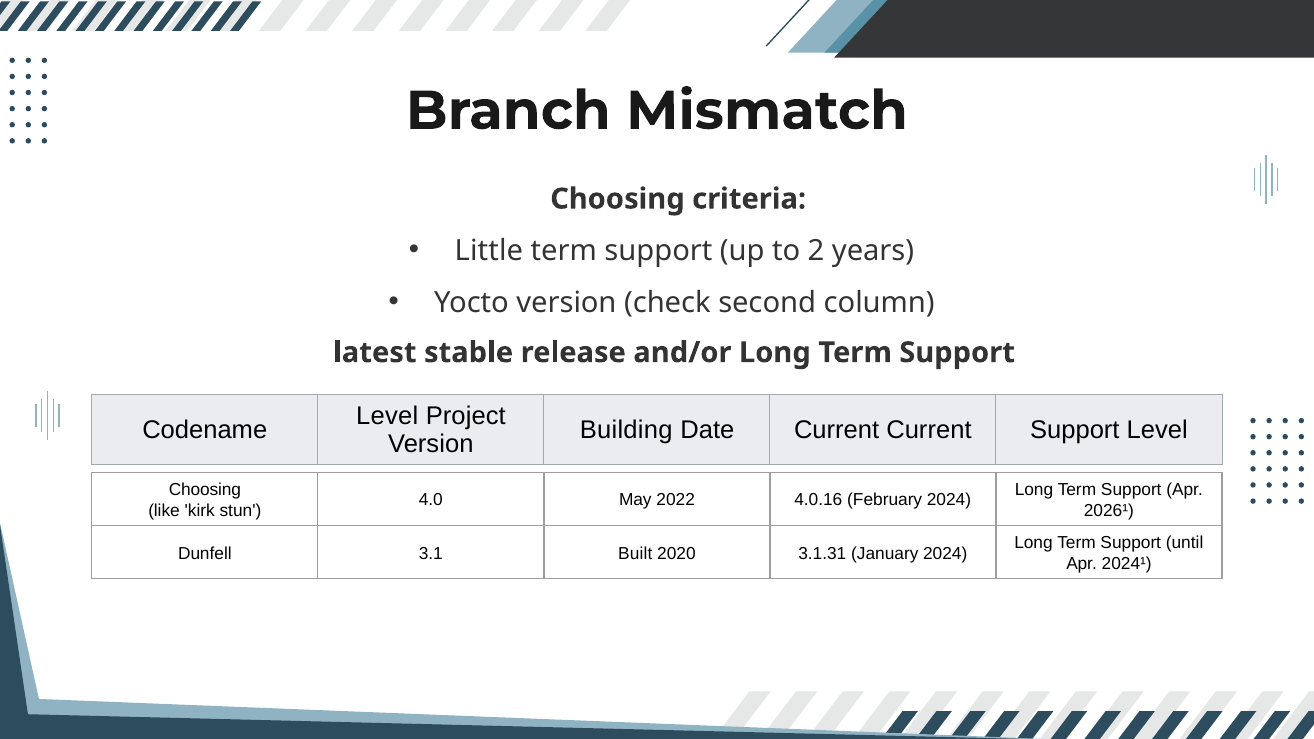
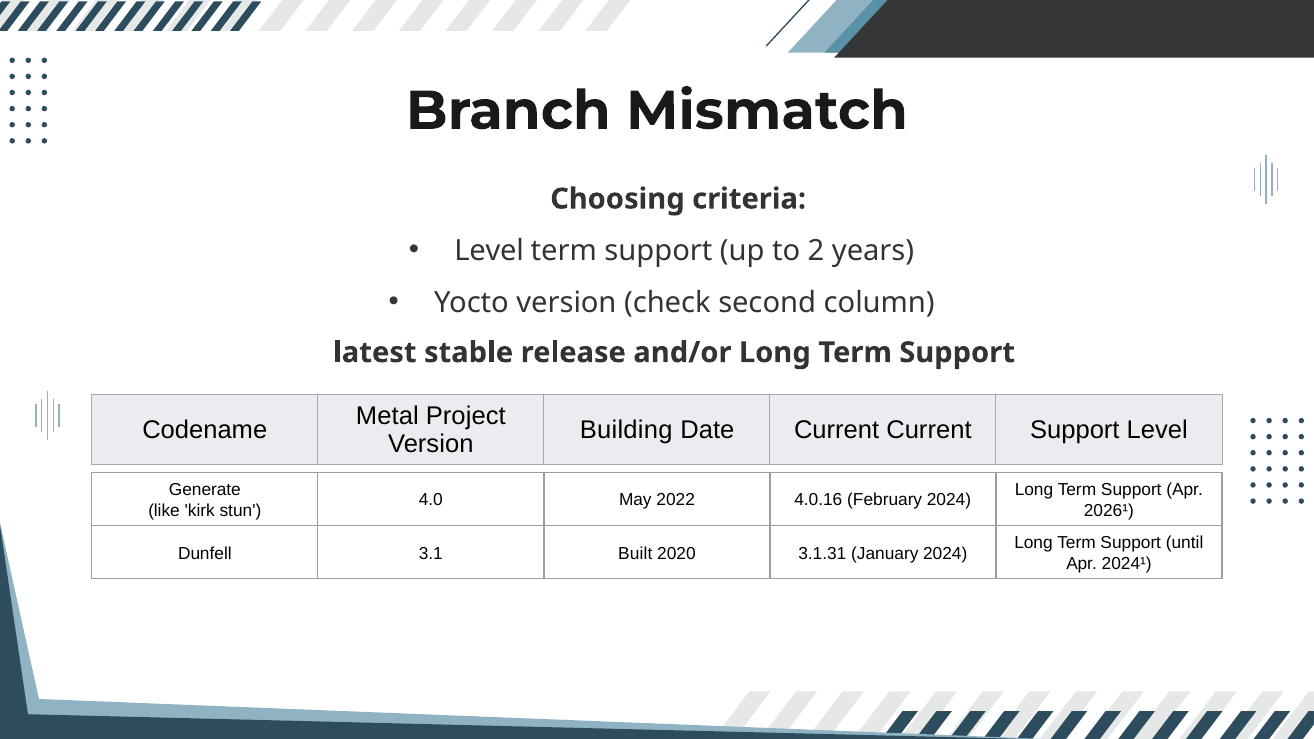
Little at (489, 251): Little -> Level
Level at (387, 416): Level -> Metal
Choosing at (205, 490): Choosing -> Generate
